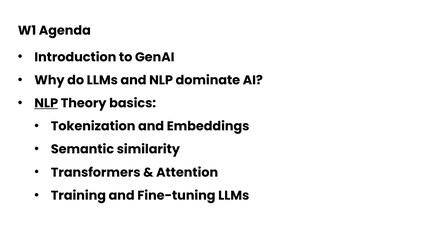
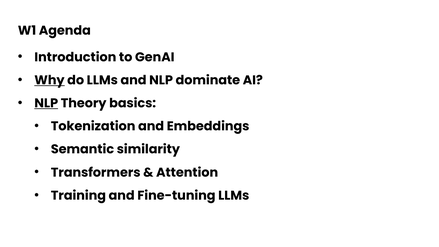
Why underline: none -> present
